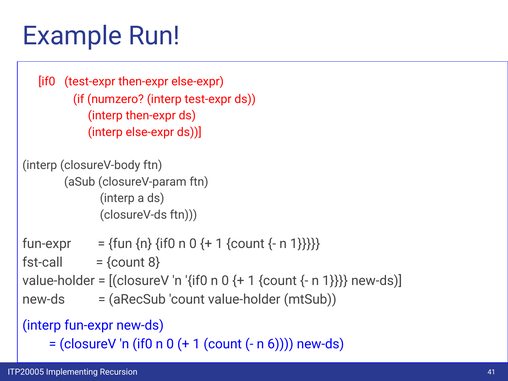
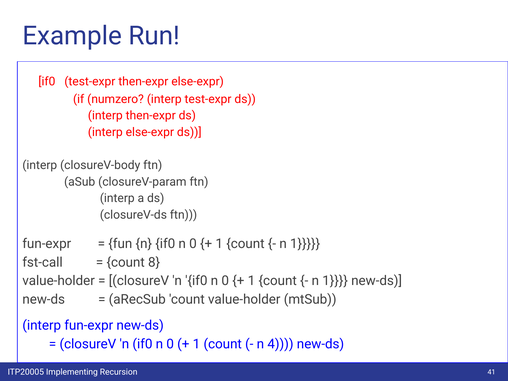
6: 6 -> 4
